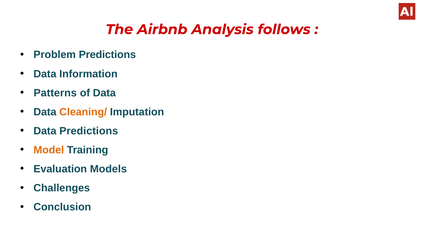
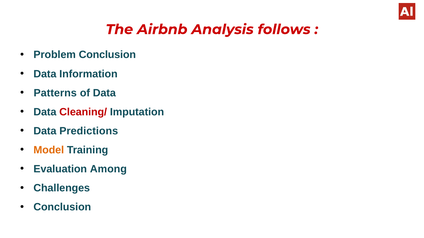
Problem Predictions: Predictions -> Conclusion
Cleaning/ colour: orange -> red
Models: Models -> Among
